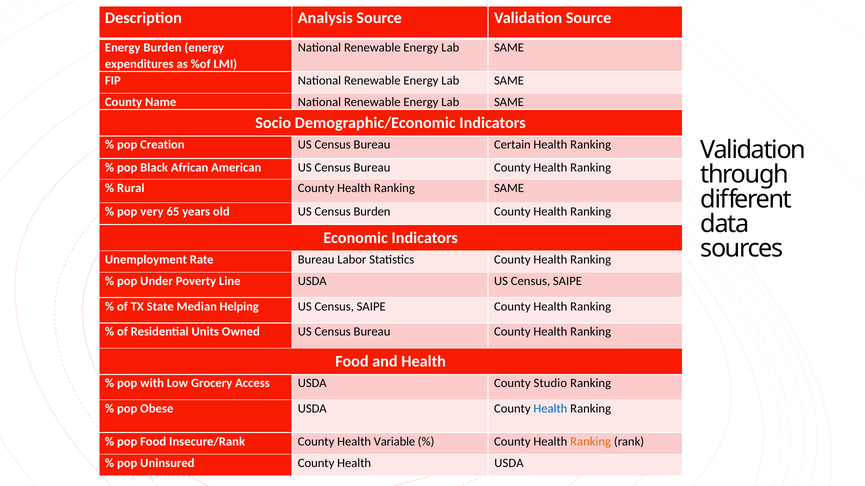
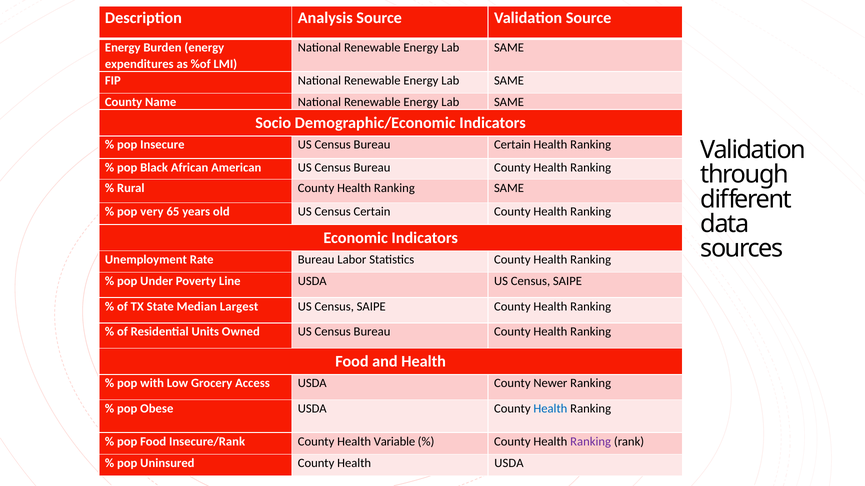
Creation: Creation -> Insecure
Census Burden: Burden -> Certain
Helping: Helping -> Largest
Studio: Studio -> Newer
Ranking at (591, 442) colour: orange -> purple
